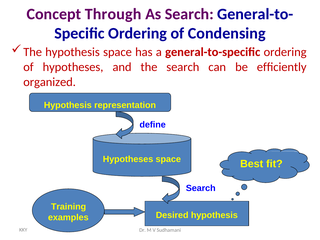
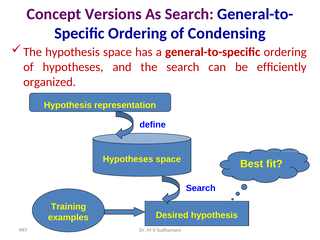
Through: Through -> Versions
